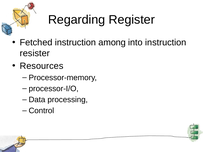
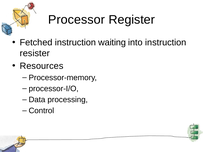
Regarding: Regarding -> Processor
among: among -> waiting
